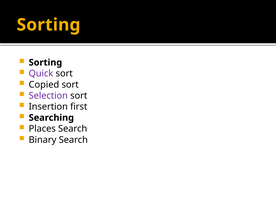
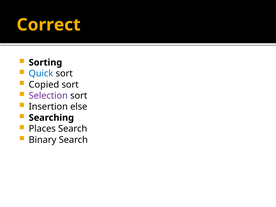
Sorting at (49, 25): Sorting -> Correct
Quick colour: purple -> blue
first: first -> else
